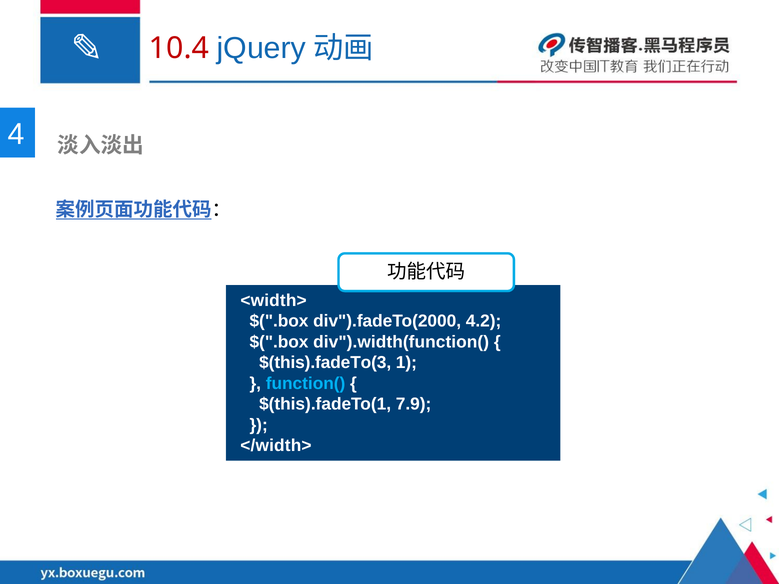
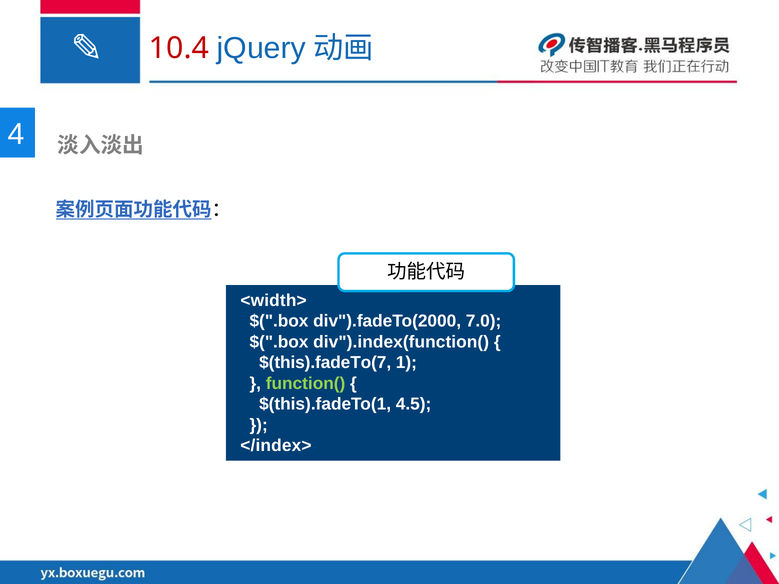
4.2: 4.2 -> 7.0
div").width(function(: div").width(function( -> div").index(function(
$(this).fadeTo(3: $(this).fadeTo(3 -> $(this).fadeTo(7
function( colour: light blue -> light green
7.9: 7.9 -> 4.5
</width>: </width> -> </index>
